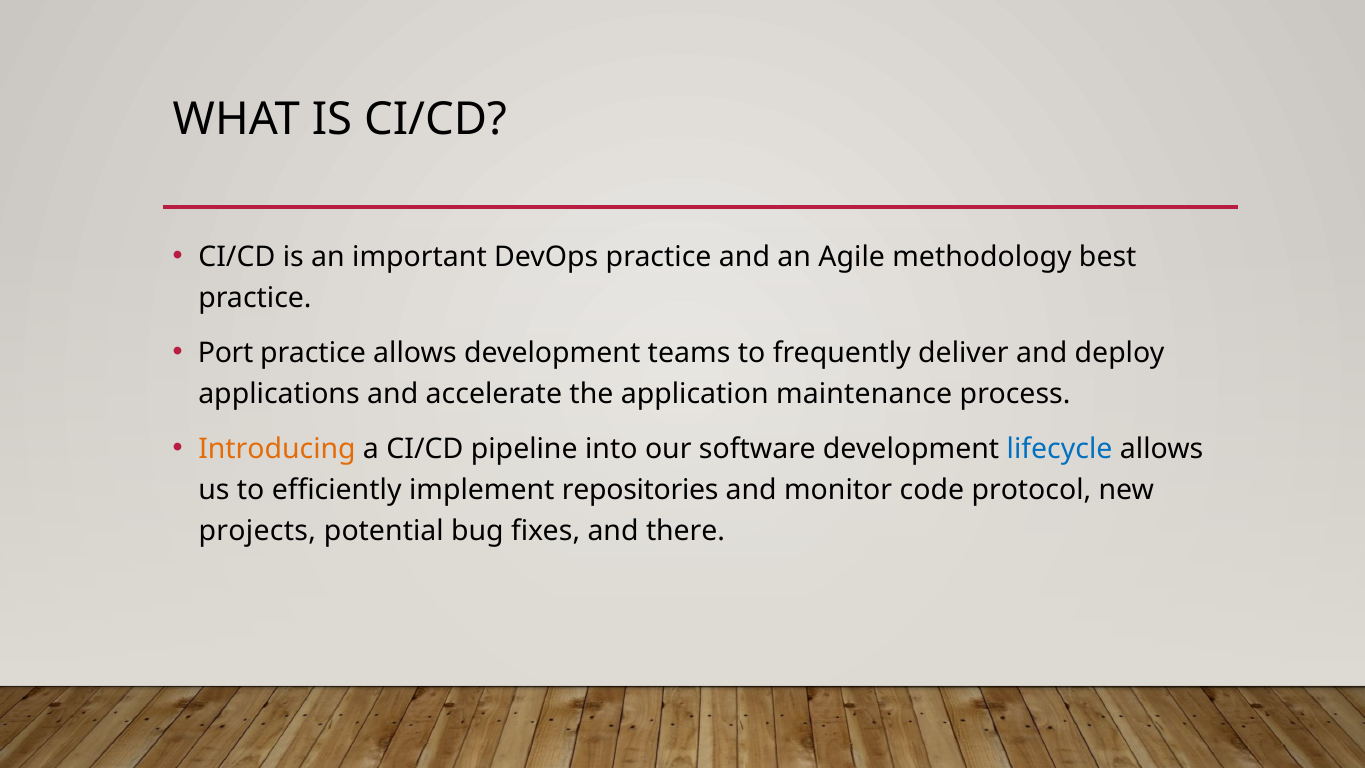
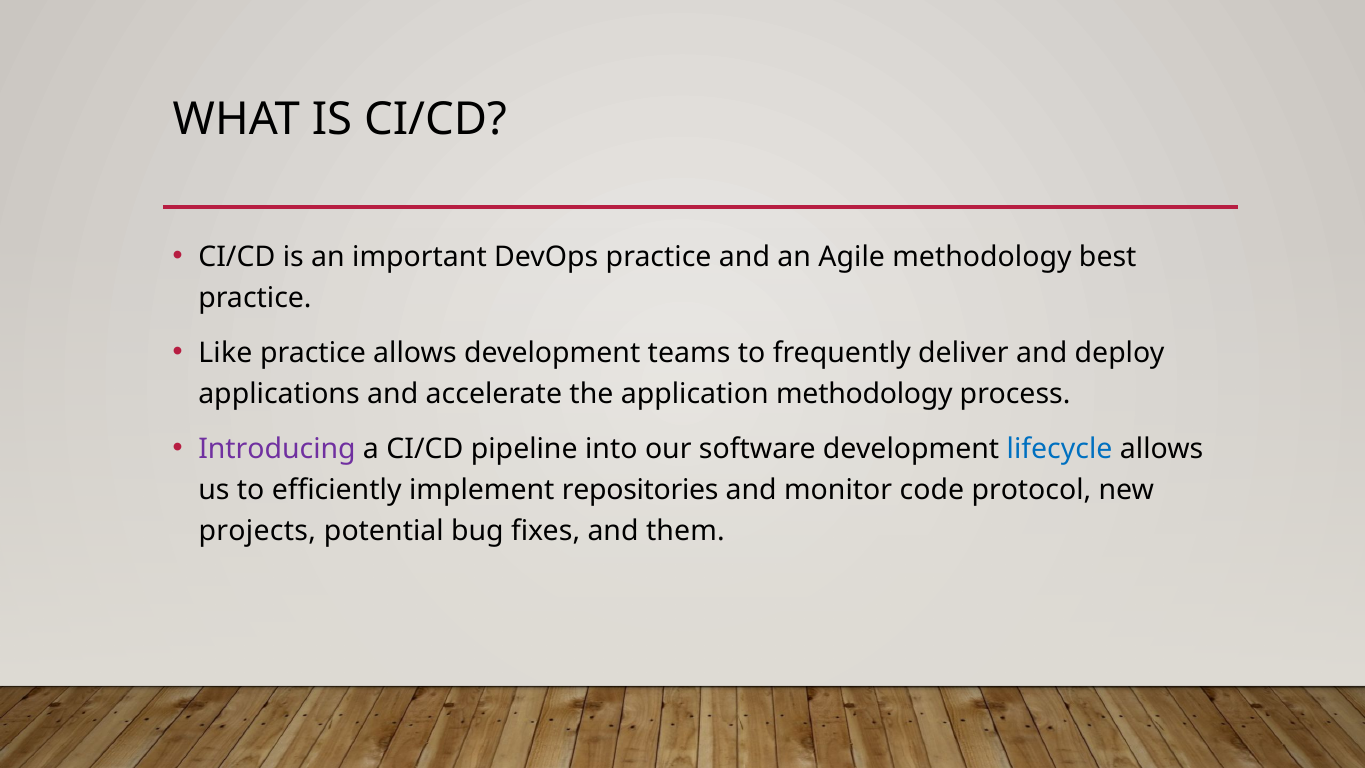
Port: Port -> Like
application maintenance: maintenance -> methodology
Introducing colour: orange -> purple
there: there -> them
